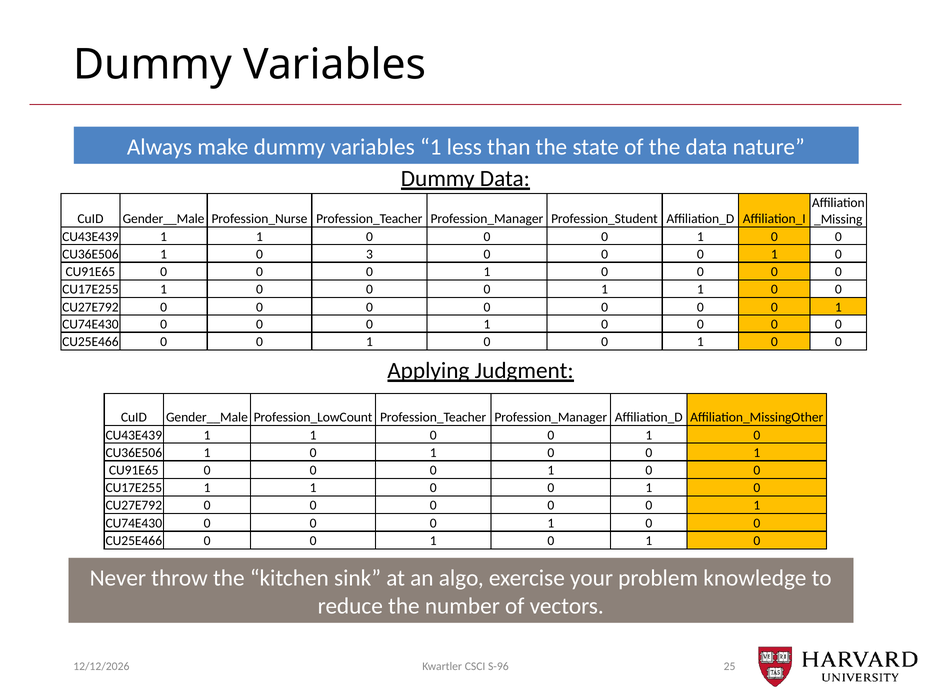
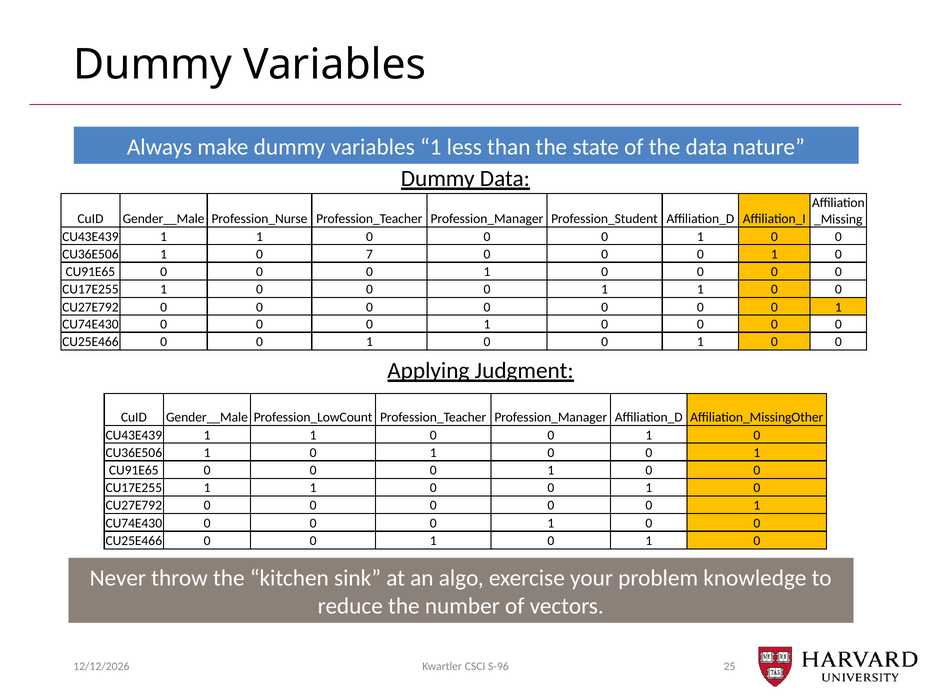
3: 3 -> 7
